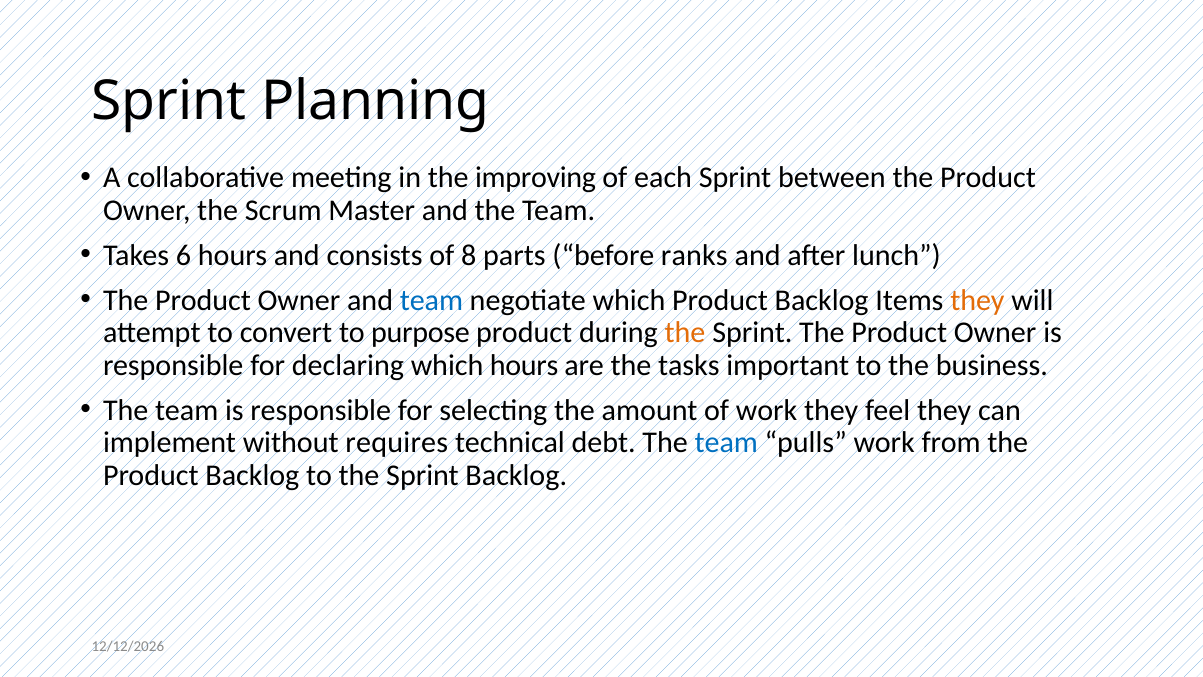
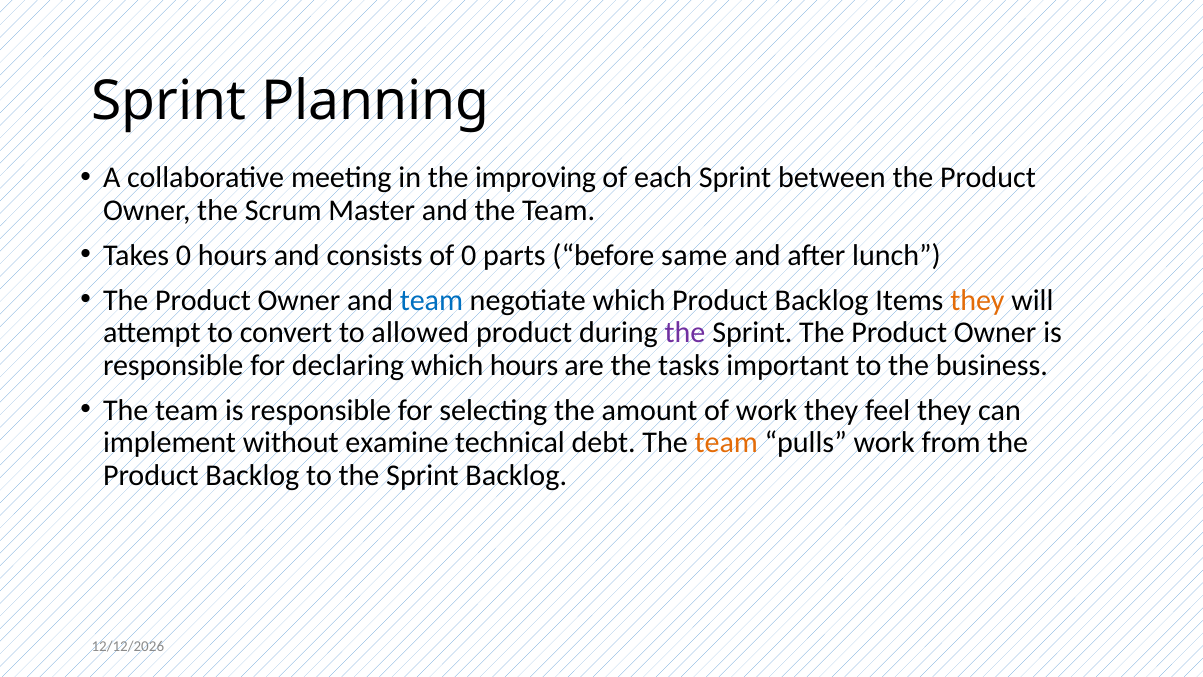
Takes 6: 6 -> 0
of 8: 8 -> 0
ranks: ranks -> same
purpose: purpose -> allowed
the at (685, 332) colour: orange -> purple
requires: requires -> examine
team at (726, 442) colour: blue -> orange
